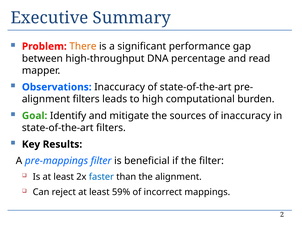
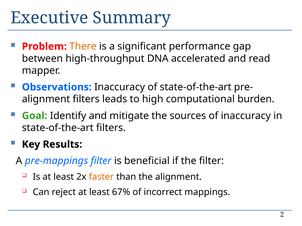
percentage: percentage -> accelerated
faster colour: blue -> orange
59%: 59% -> 67%
